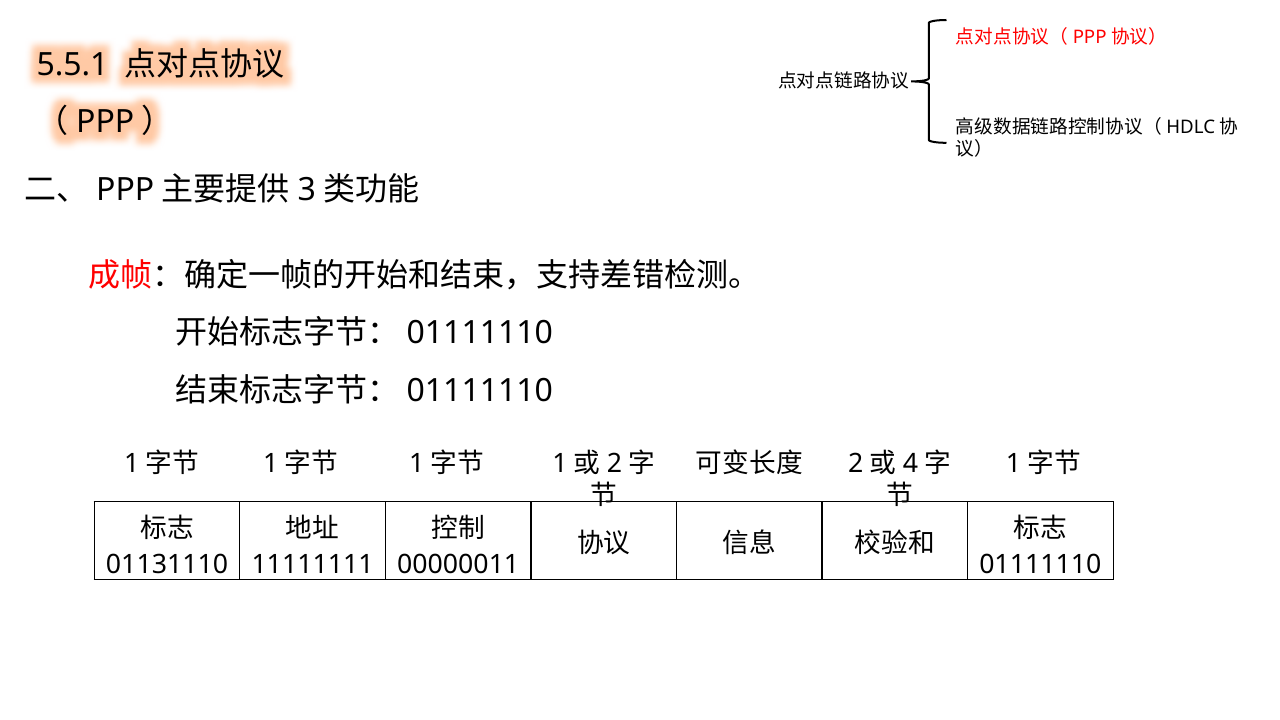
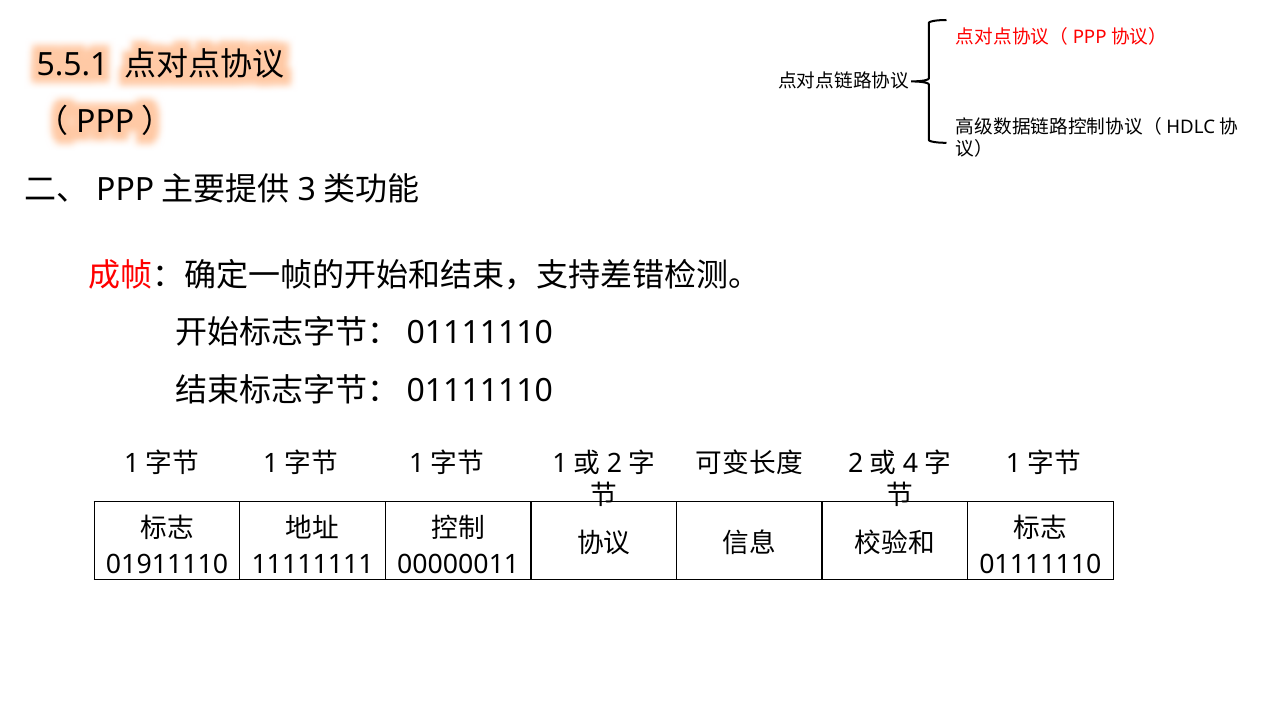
01131110: 01131110 -> 01911110
